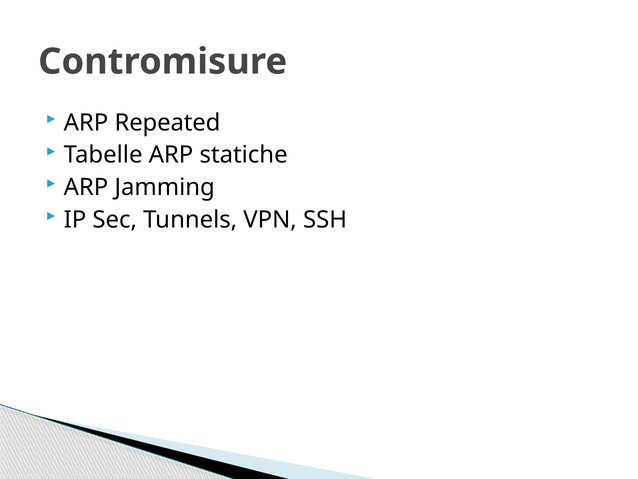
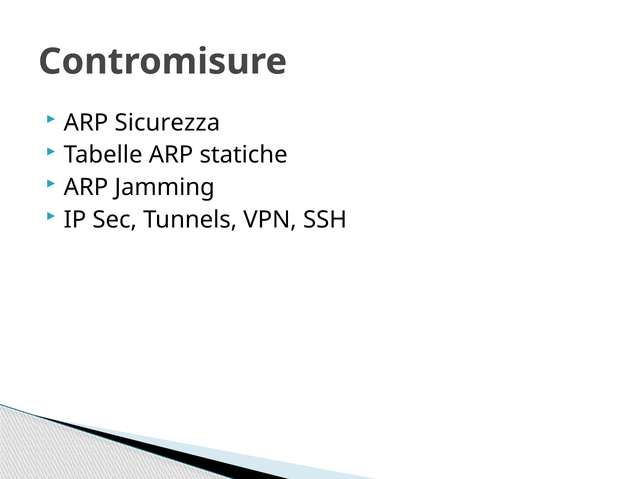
Repeated: Repeated -> Sicurezza
